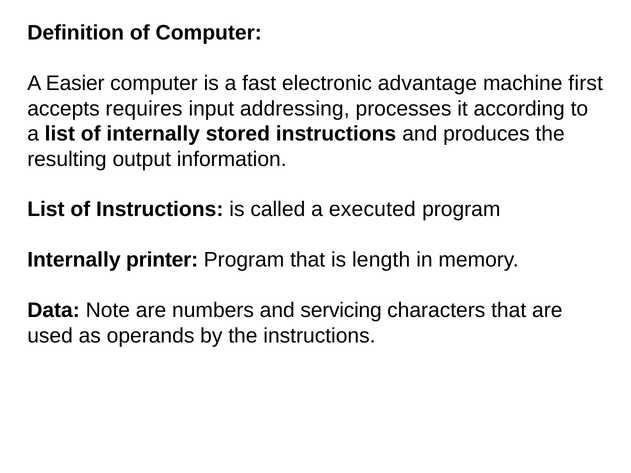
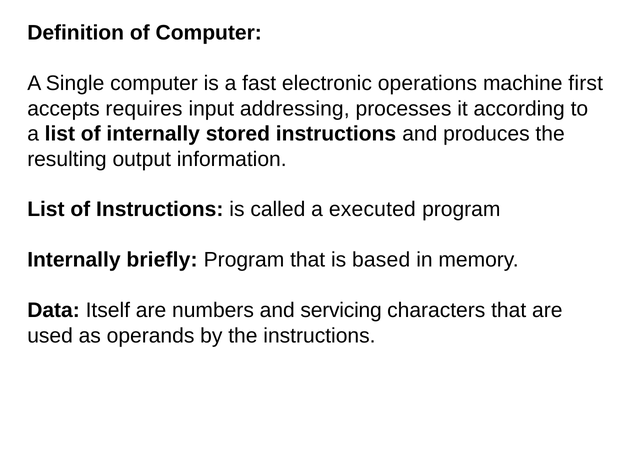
Easier: Easier -> Single
advantage: advantage -> operations
printer: printer -> briefly
length: length -> based
Note: Note -> Itself
